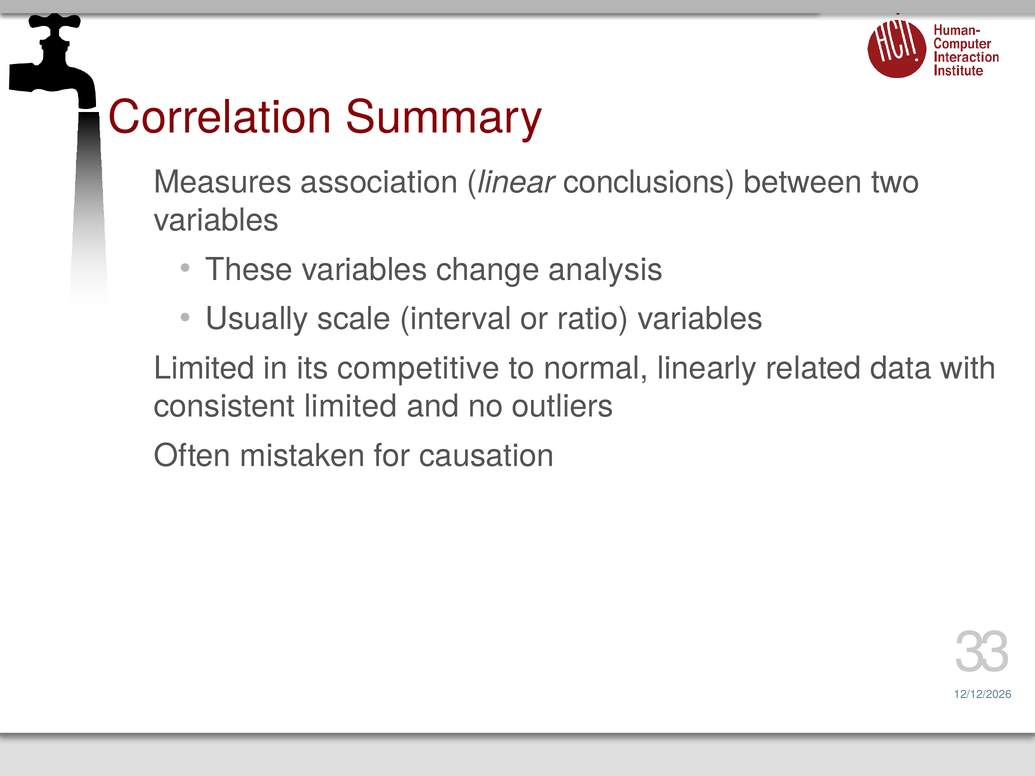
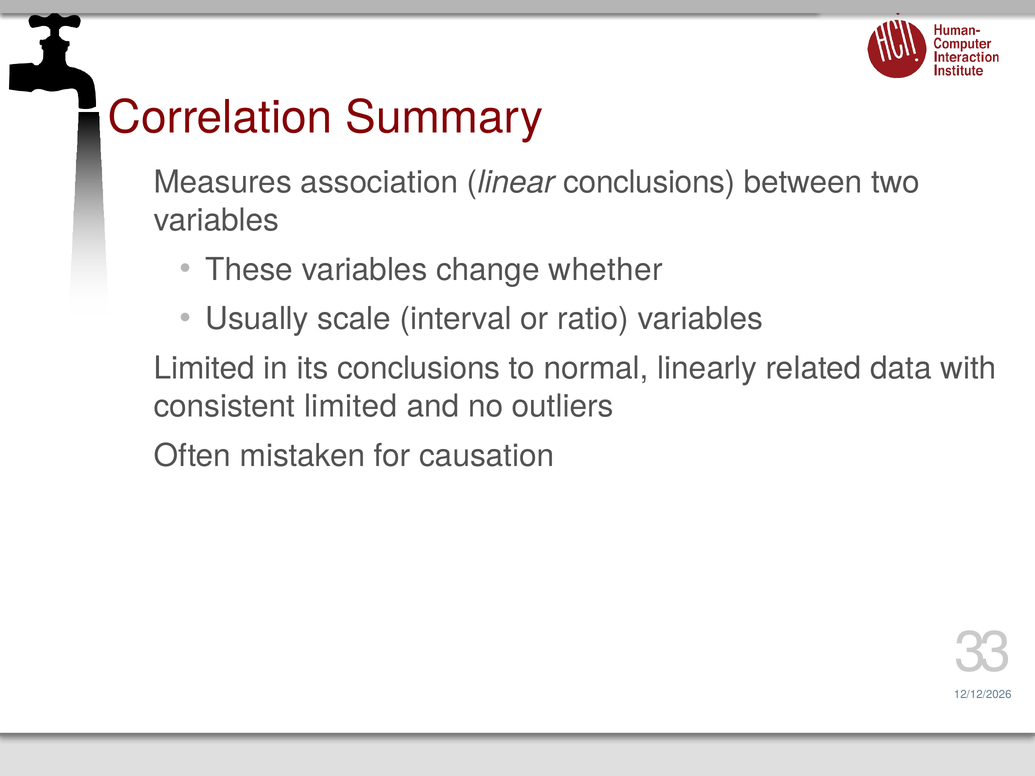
analysis: analysis -> whether
its competitive: competitive -> conclusions
